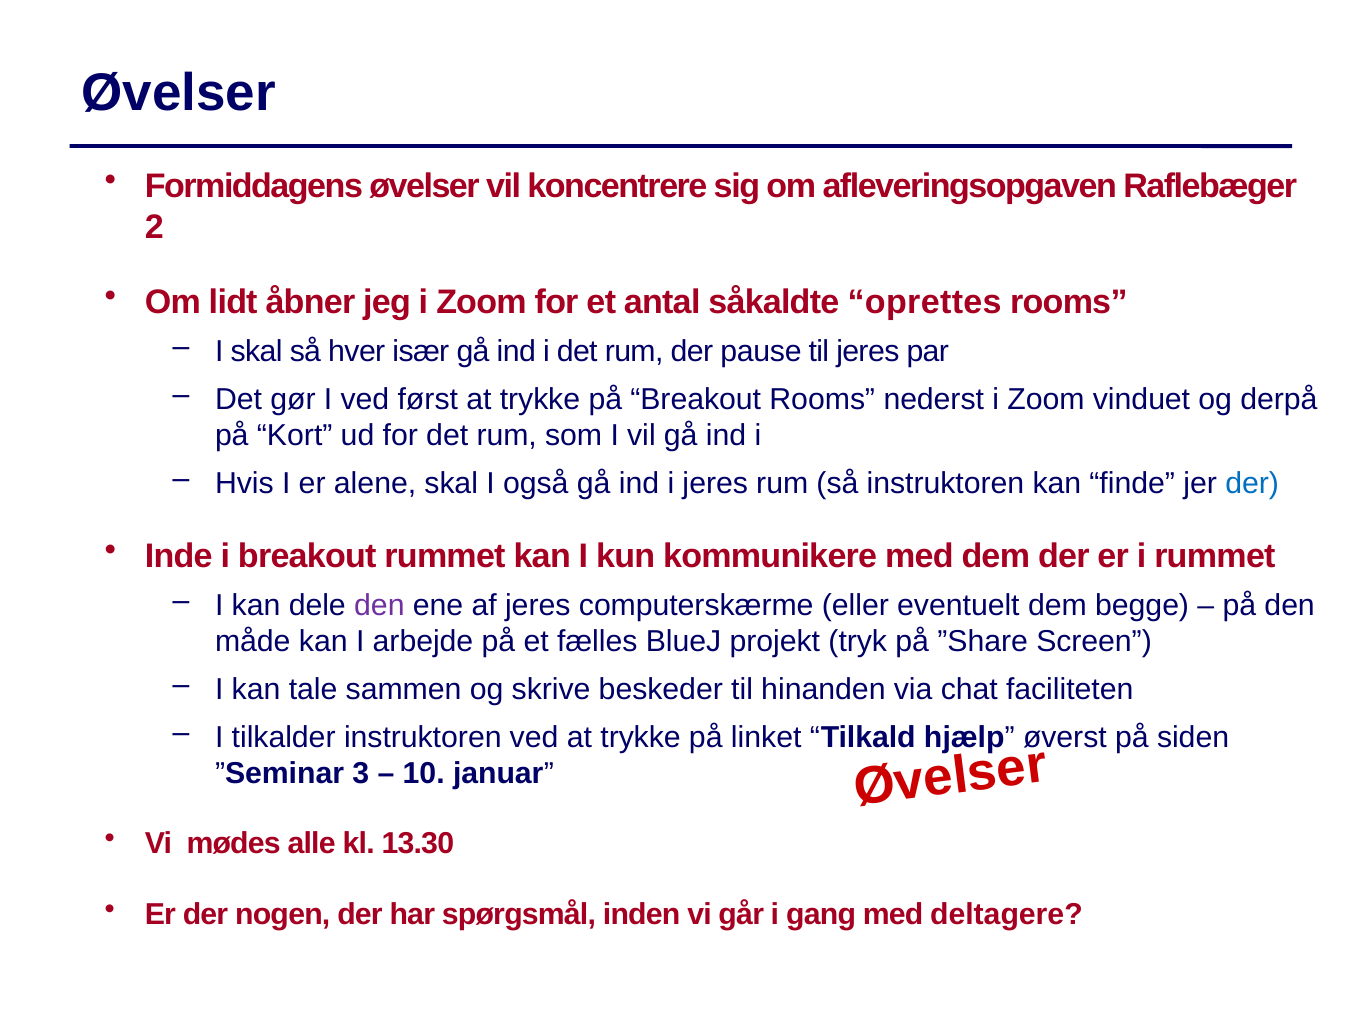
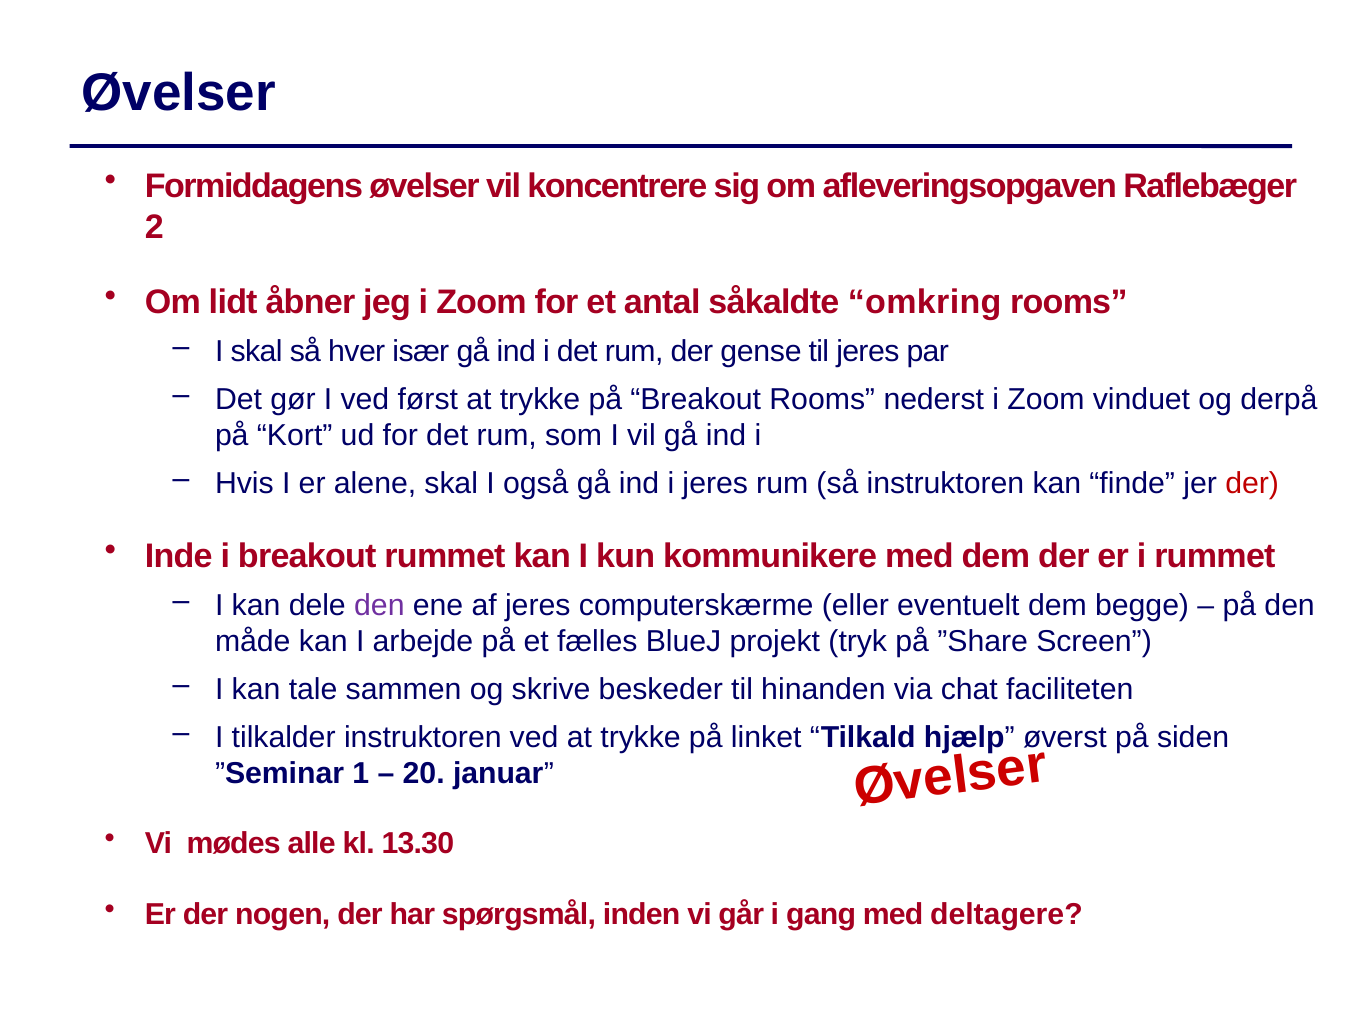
oprettes: oprettes -> omkring
pause: pause -> gense
der at (1252, 483) colour: blue -> red
3: 3 -> 1
10: 10 -> 20
